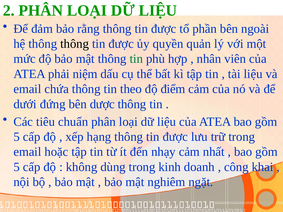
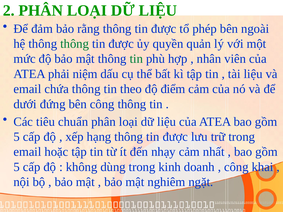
phần: phần -> phép
thông at (75, 44) colour: black -> green
bên dược: dược -> công
